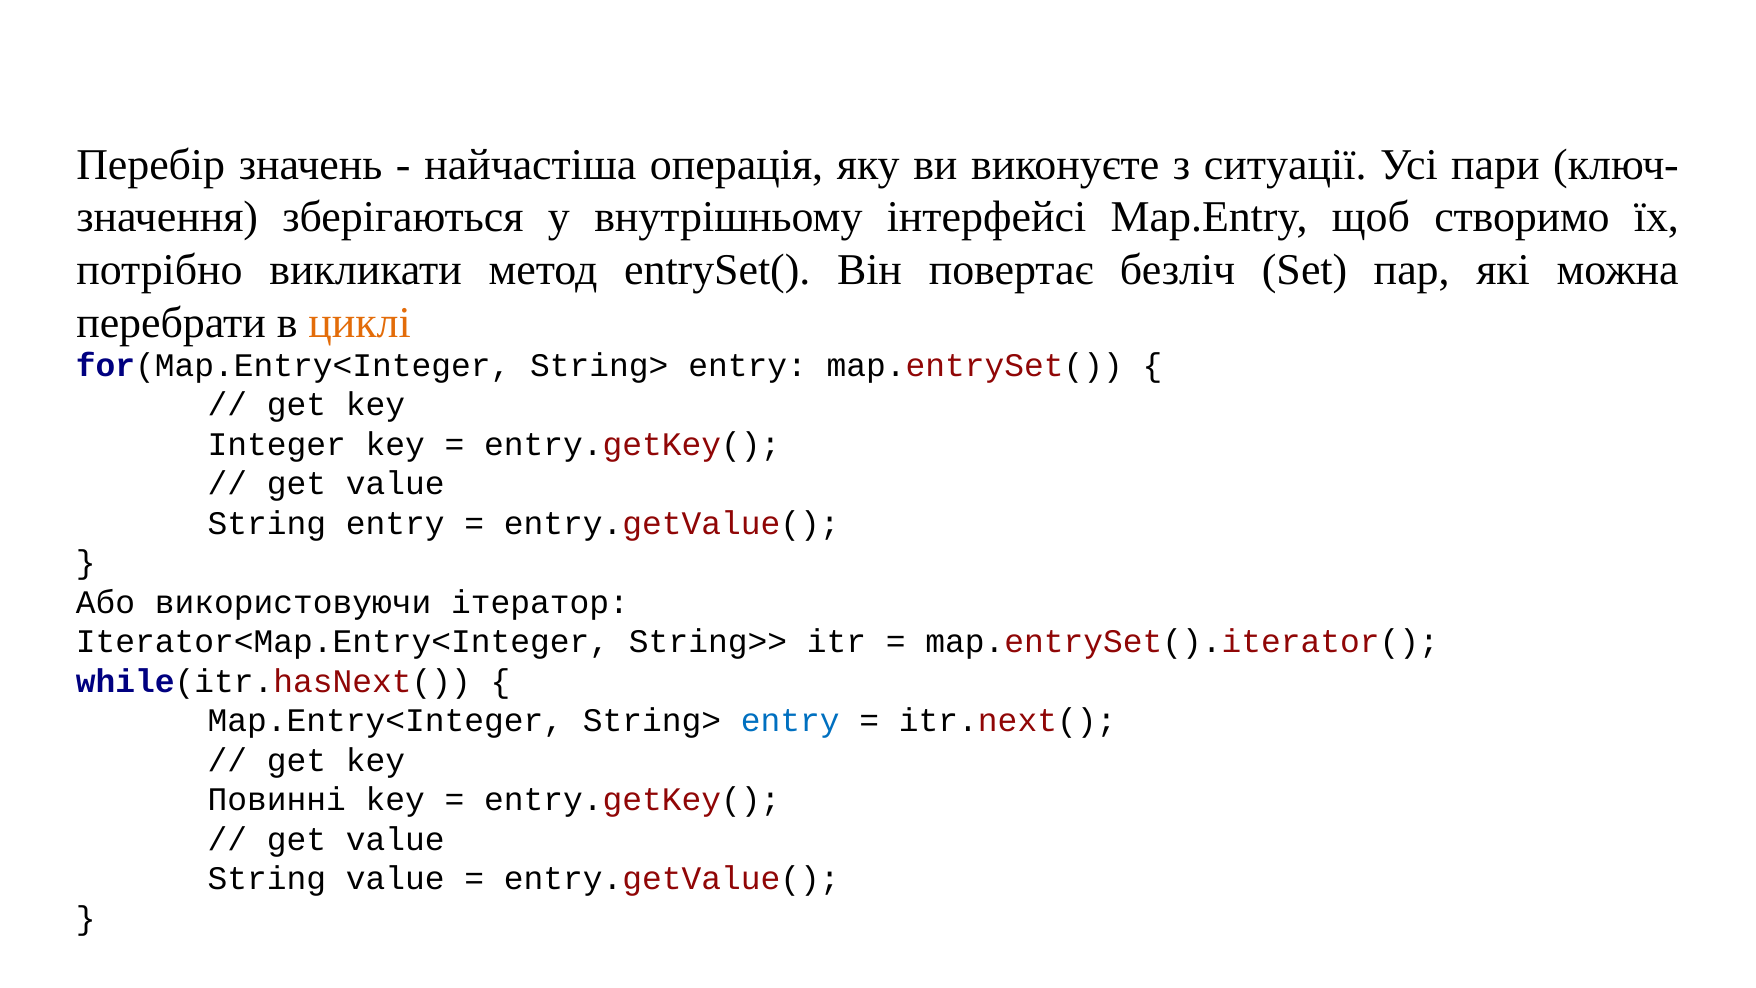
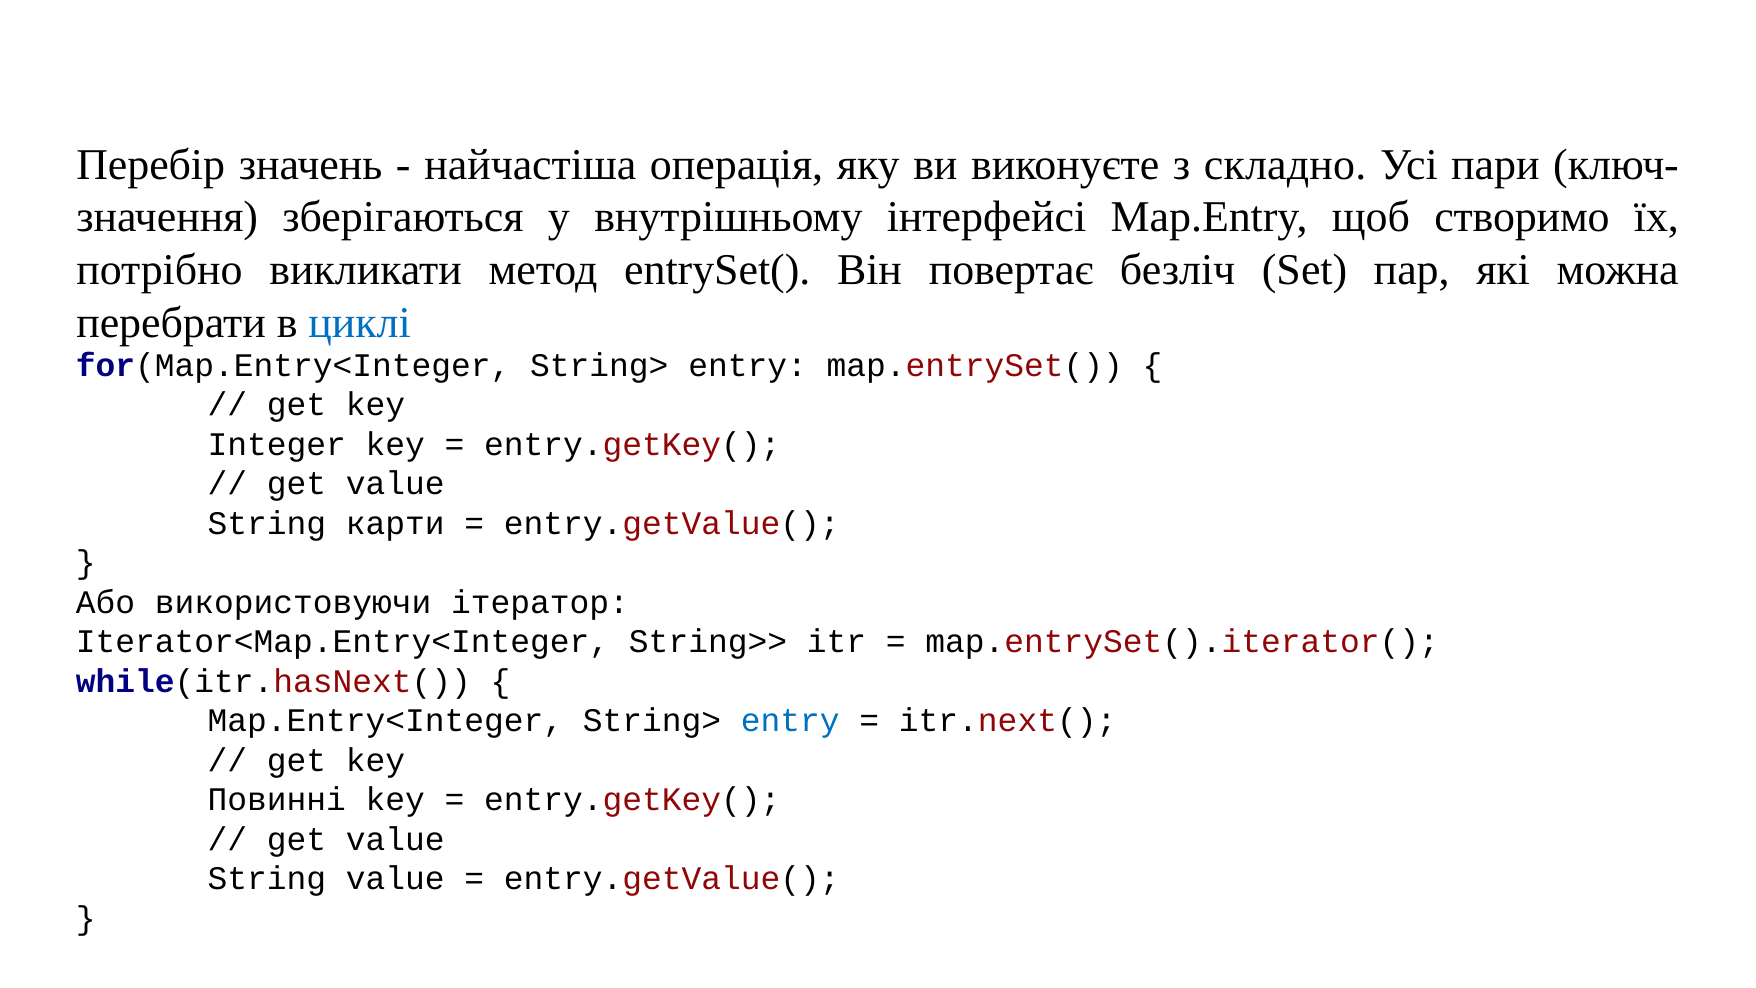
ситуації: ситуації -> складно
циклі colour: orange -> blue
String entry: entry -> карти
